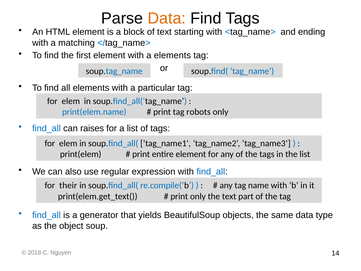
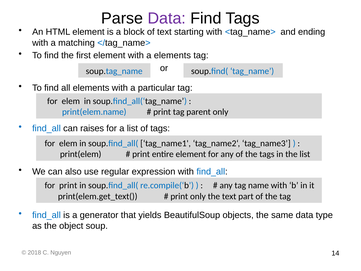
Data at (167, 18) colour: orange -> purple
robots: robots -> parent
for their: their -> print
